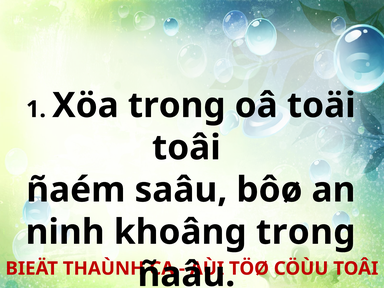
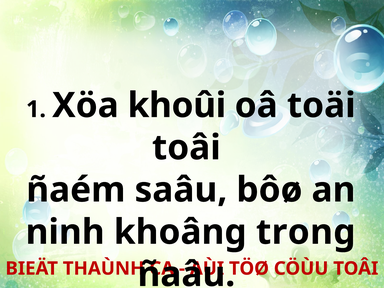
Xöa trong: trong -> khoûi
